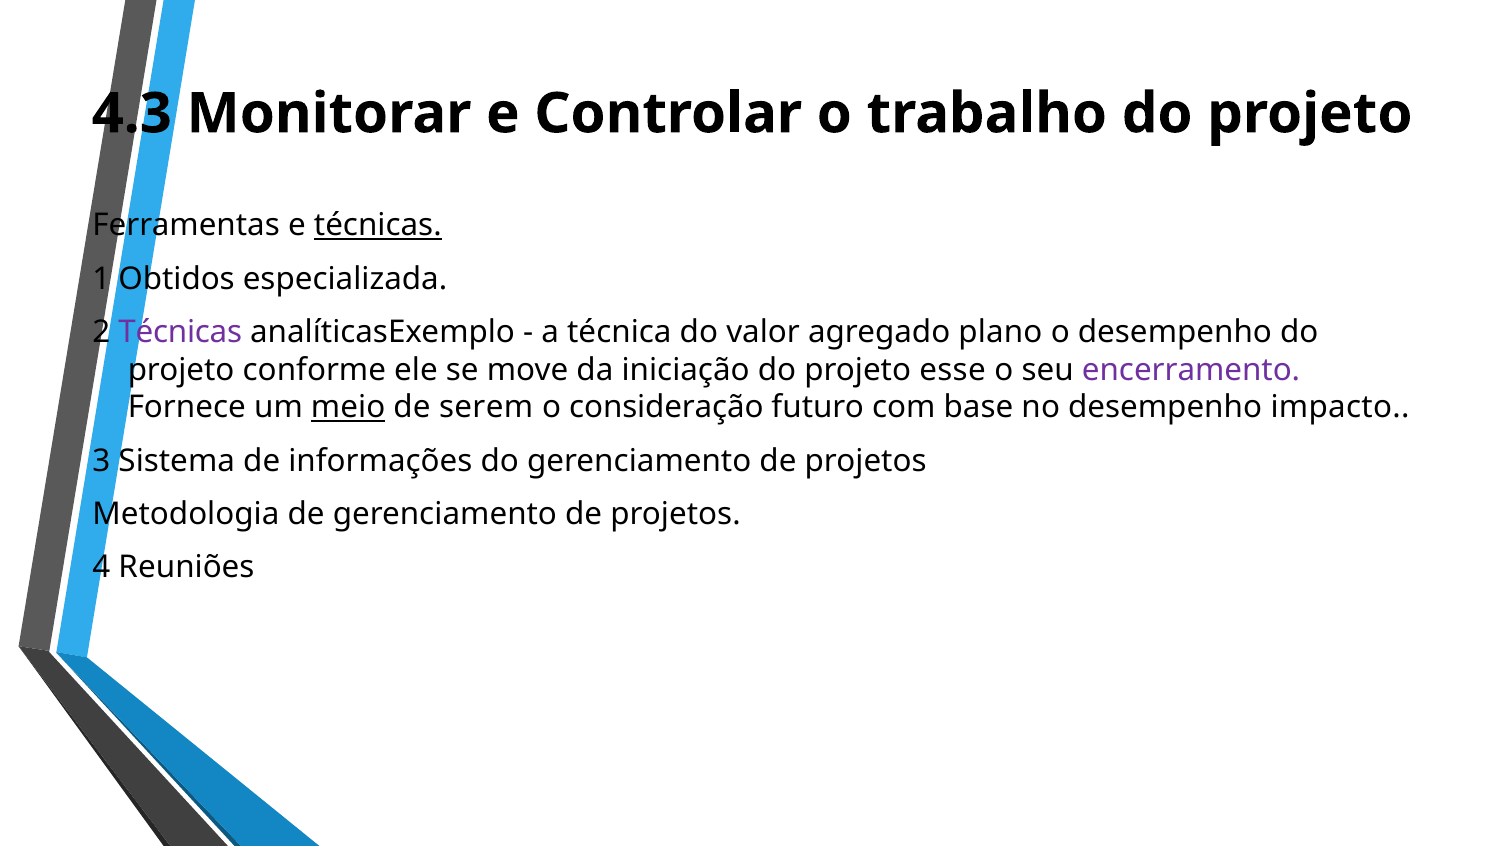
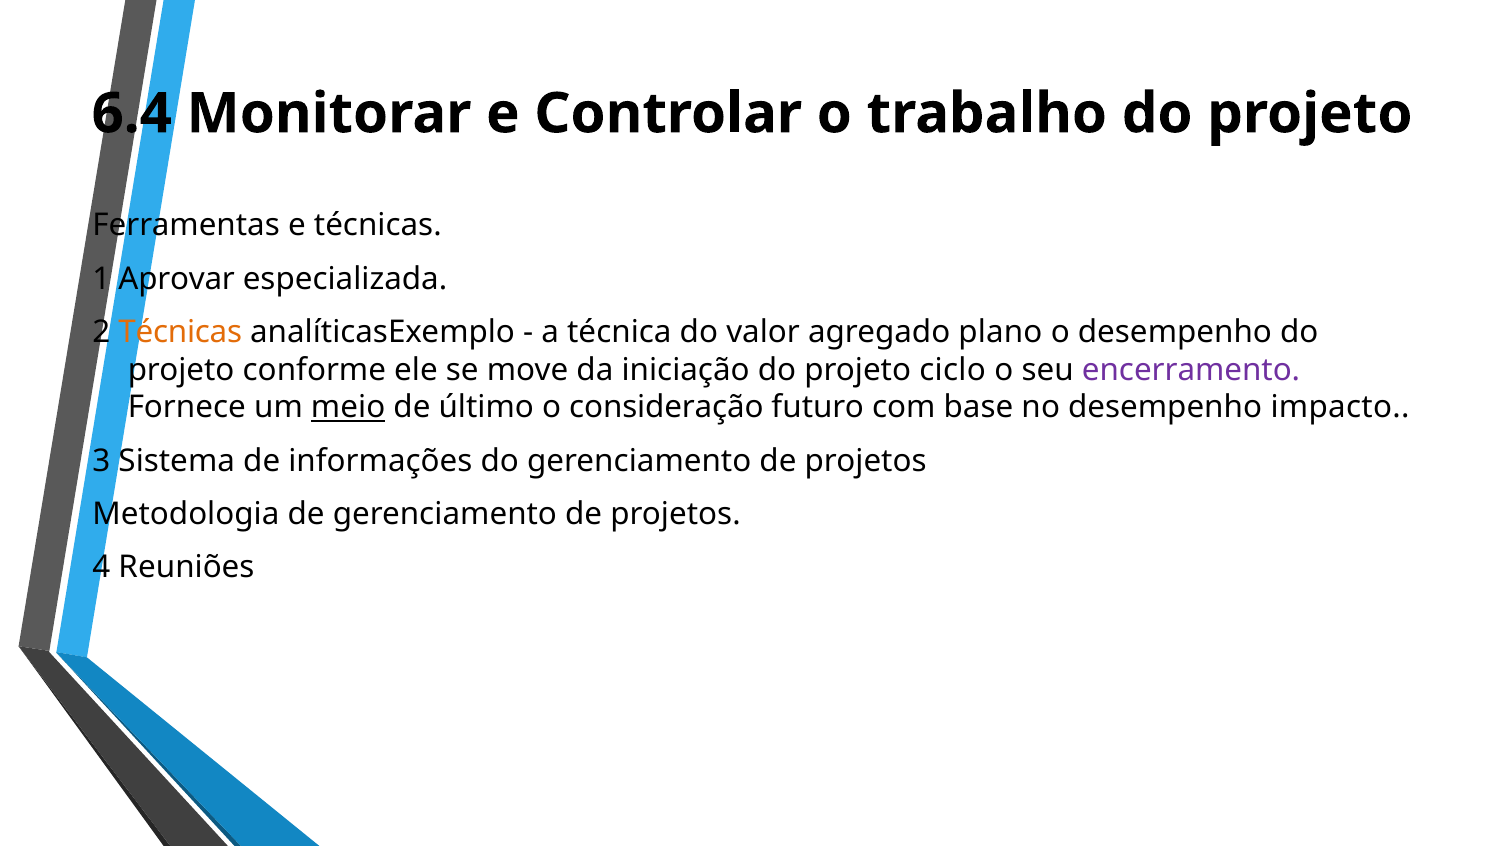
4.3: 4.3 -> 6.4
técnicas at (378, 225) underline: present -> none
Obtidos: Obtidos -> Aprovar
Técnicas at (180, 332) colour: purple -> orange
esse: esse -> ciclo
serem: serem -> último
